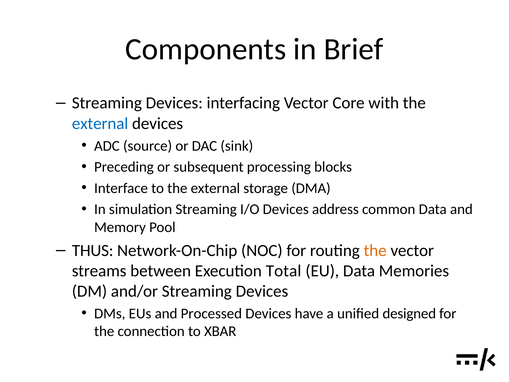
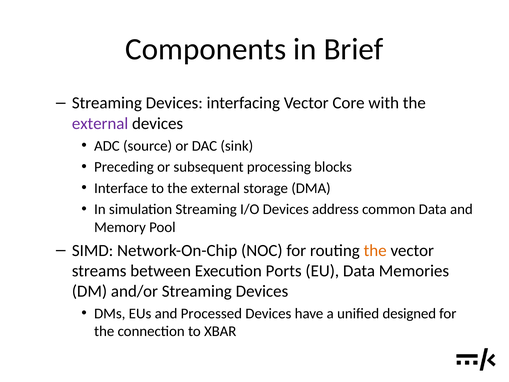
external at (100, 123) colour: blue -> purple
THUS: THUS -> SIMD
Total: Total -> Ports
